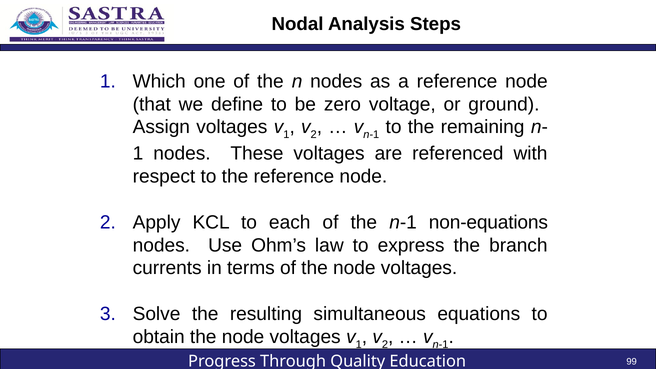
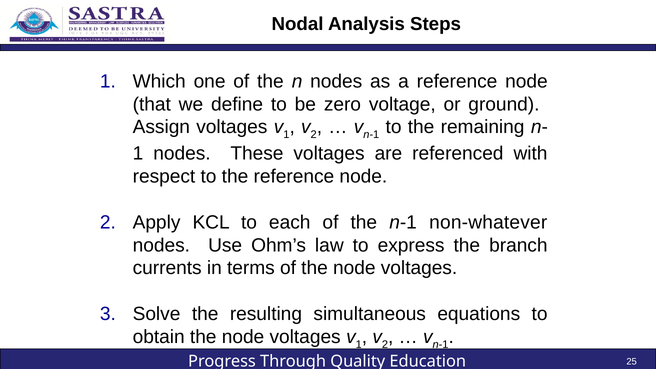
non-equations: non-equations -> non-whatever
99: 99 -> 25
